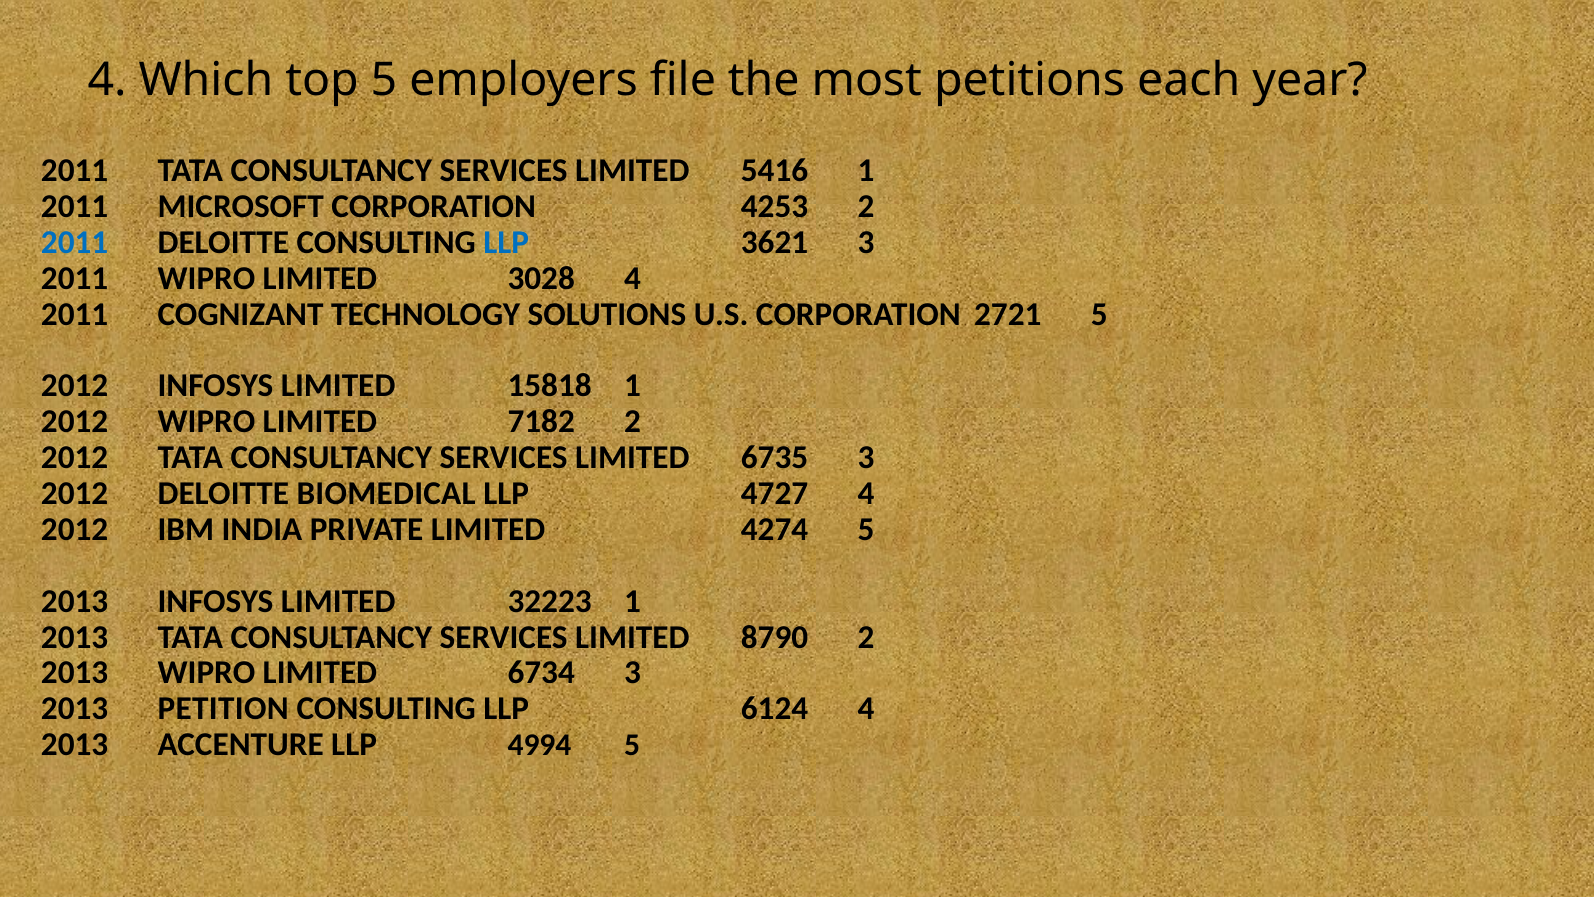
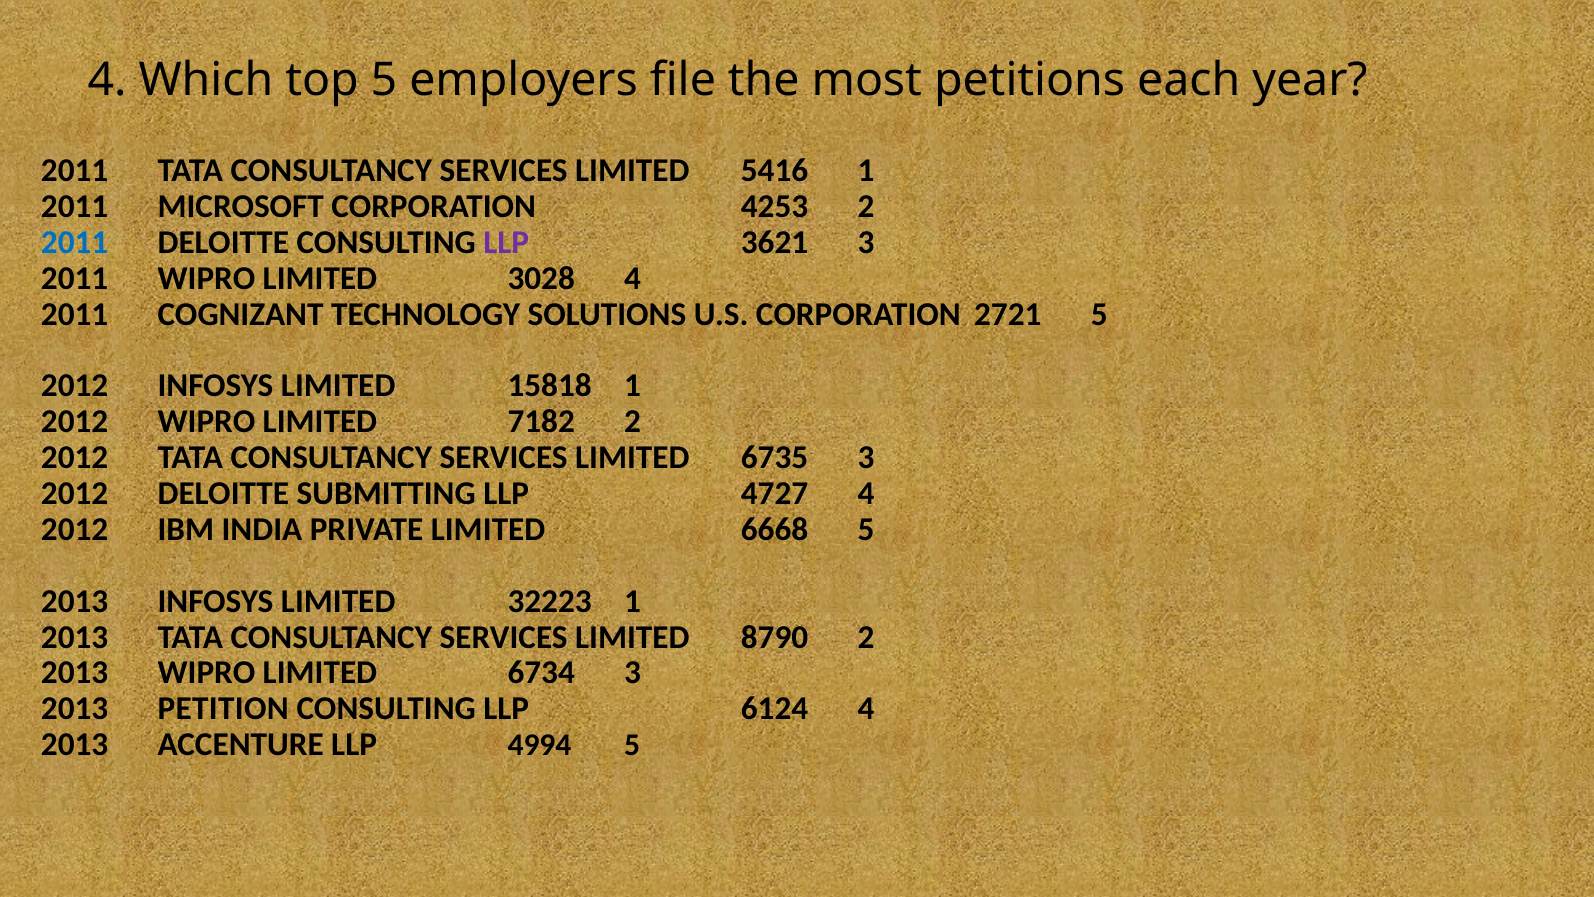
LLP at (506, 242) colour: blue -> purple
BIOMEDICAL: BIOMEDICAL -> SUBMITTING
4274: 4274 -> 6668
